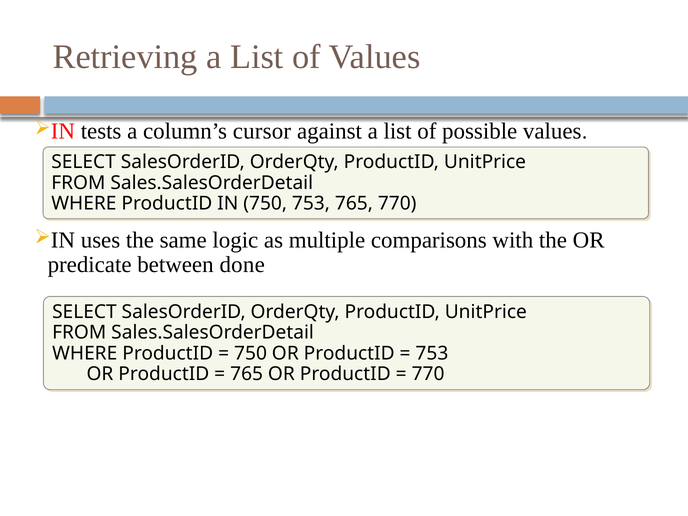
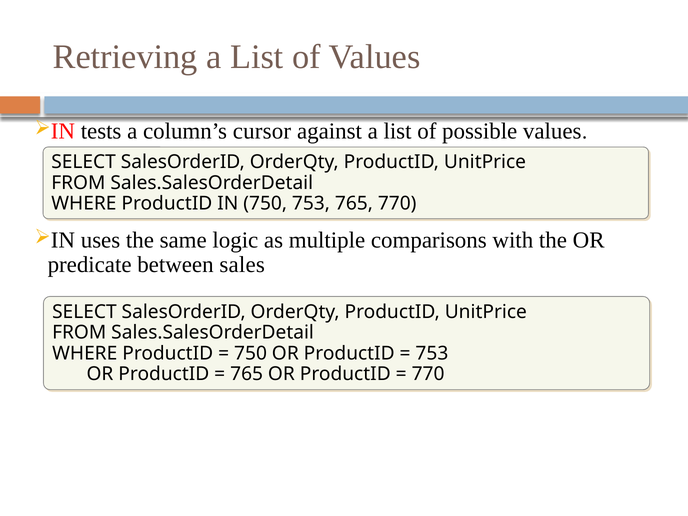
done: done -> sales
